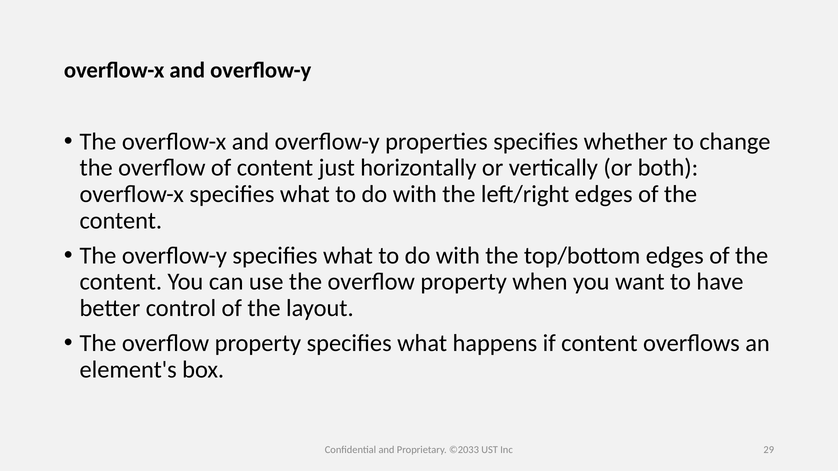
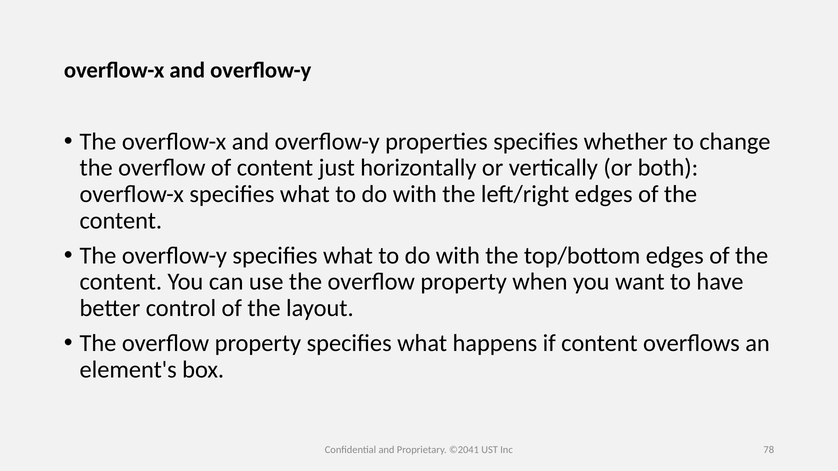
©2033: ©2033 -> ©2041
29: 29 -> 78
